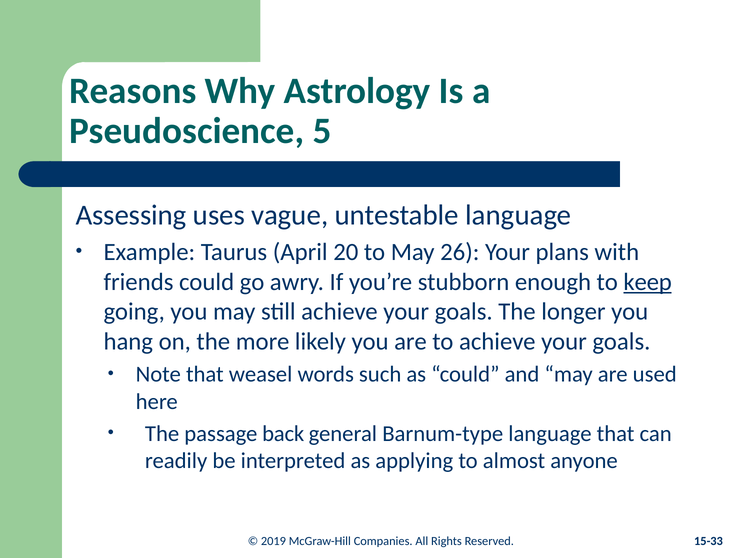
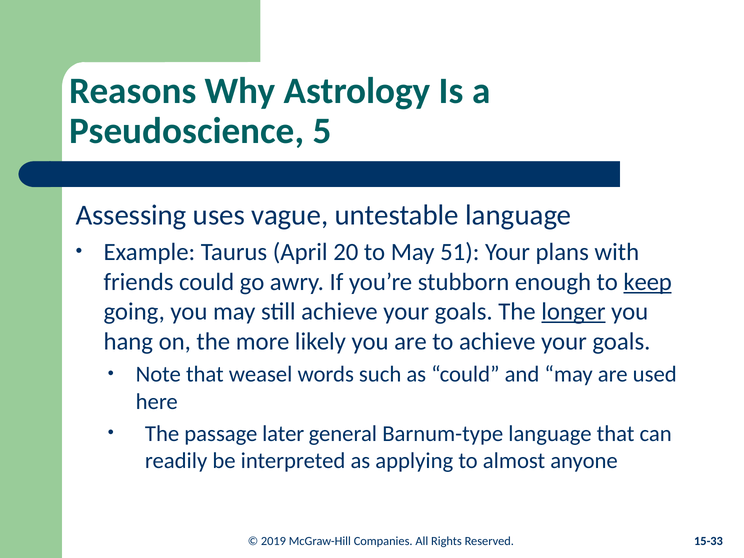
26: 26 -> 51
longer underline: none -> present
back: back -> later
